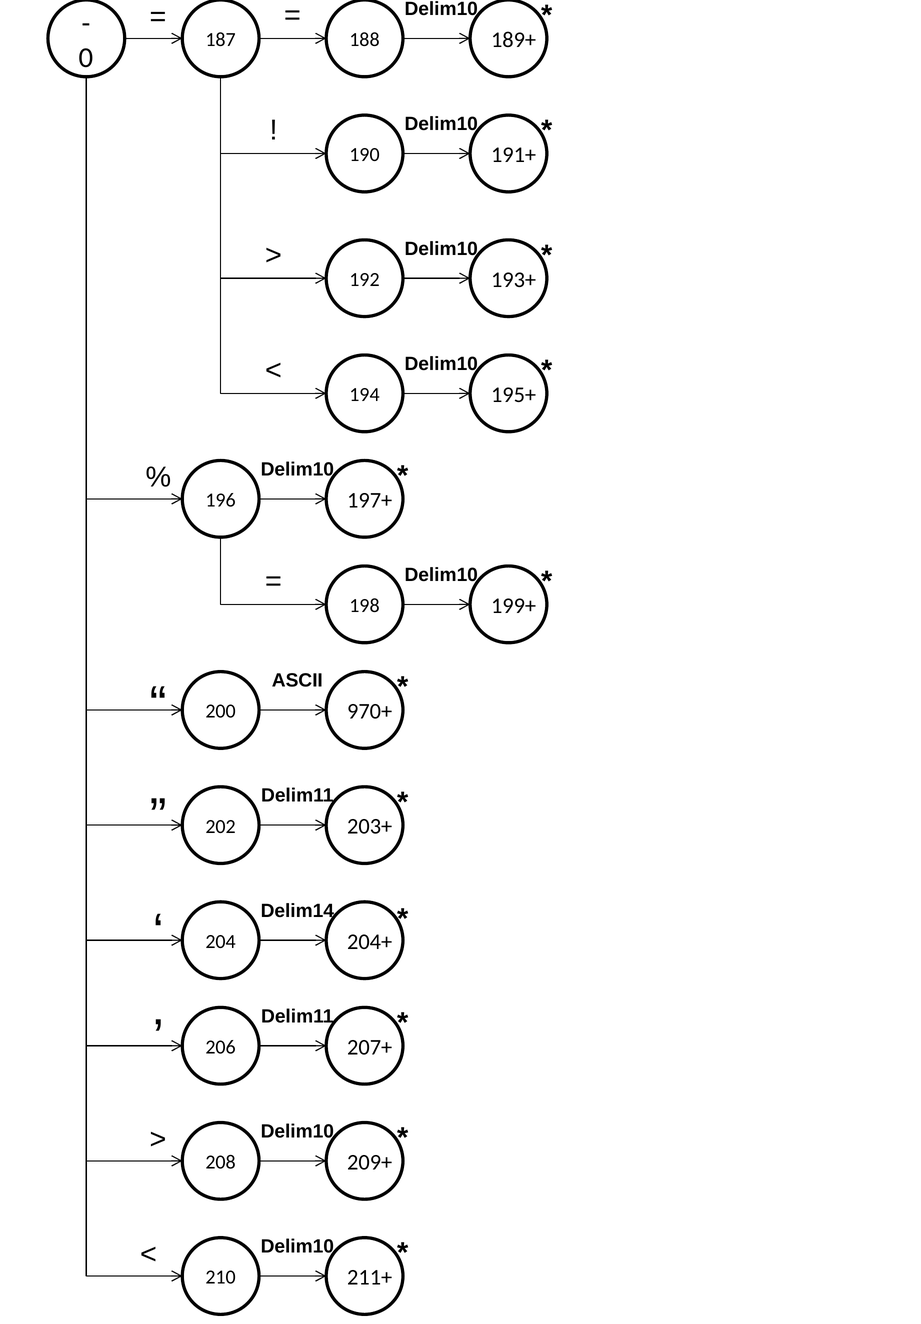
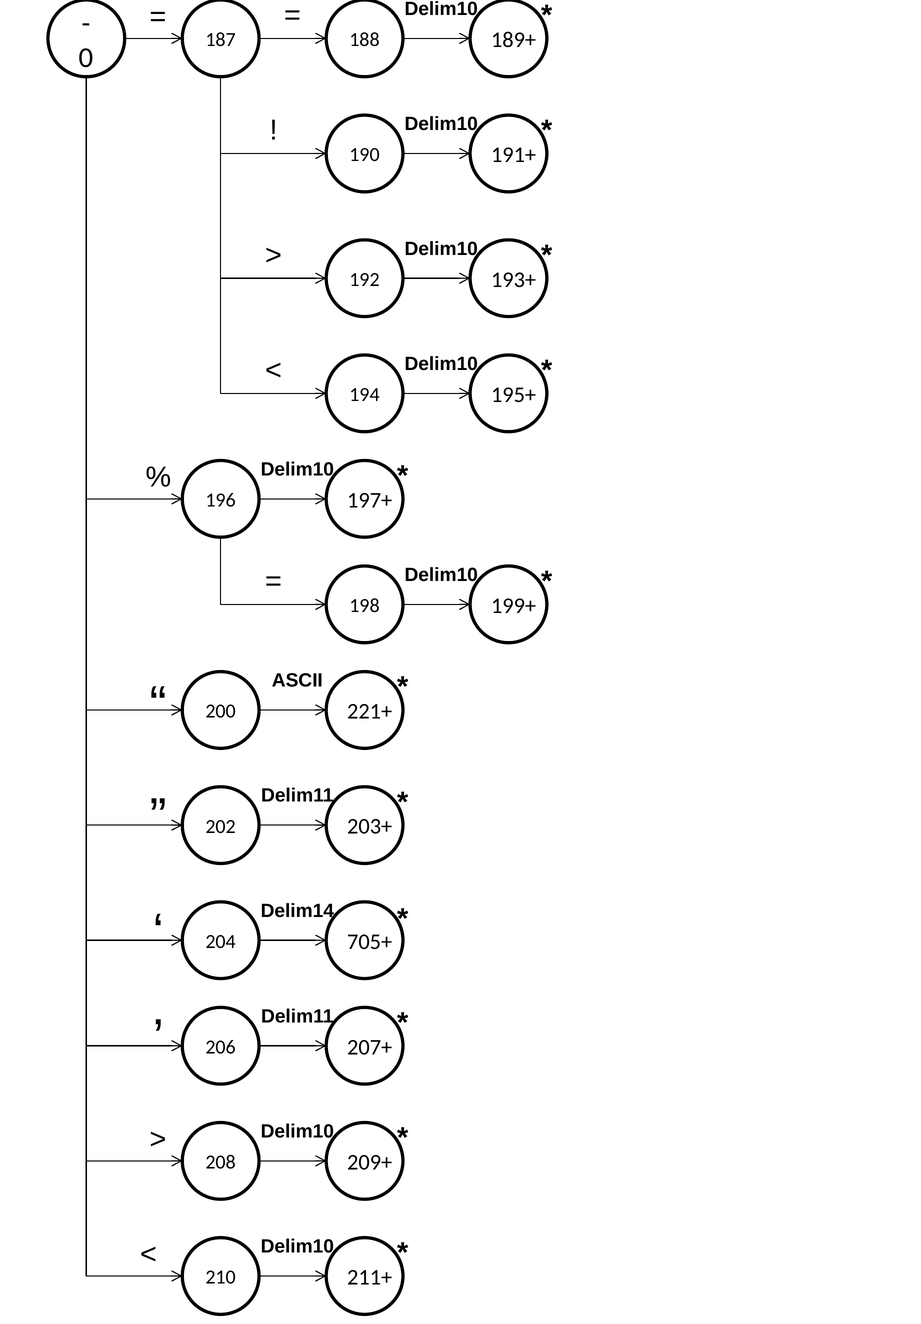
970+: 970+ -> 221+
204+: 204+ -> 705+
